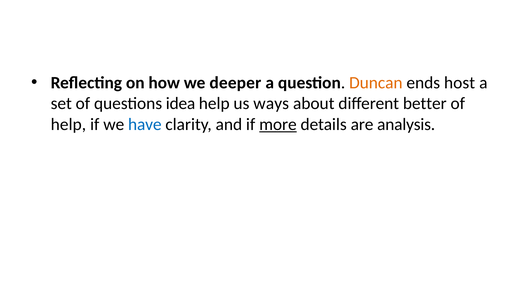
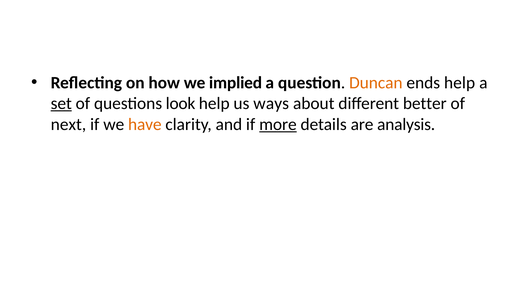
deeper: deeper -> implied
ends host: host -> help
set underline: none -> present
idea: idea -> look
help at (68, 124): help -> next
have colour: blue -> orange
